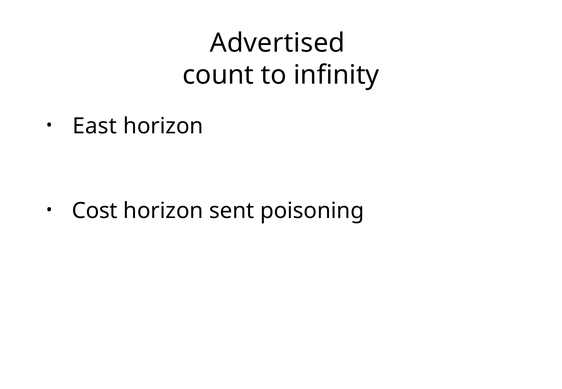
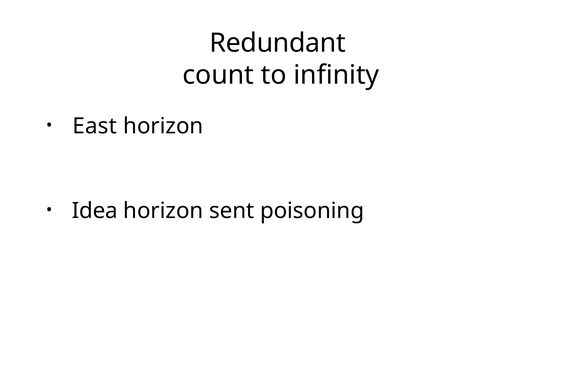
Advertised: Advertised -> Redundant
Cost: Cost -> Idea
